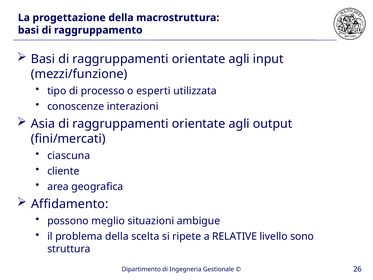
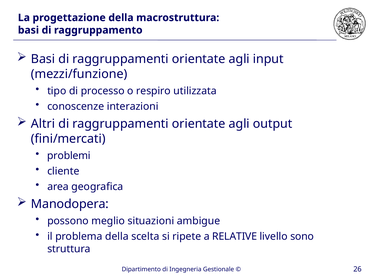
esperti: esperti -> respiro
Asia: Asia -> Altri
ciascuna: ciascuna -> problemi
Affidamento: Affidamento -> Manodopera
